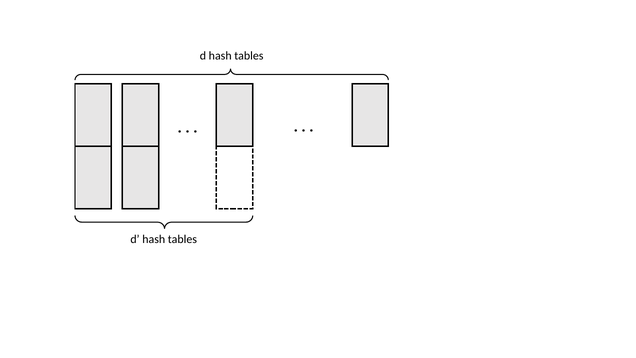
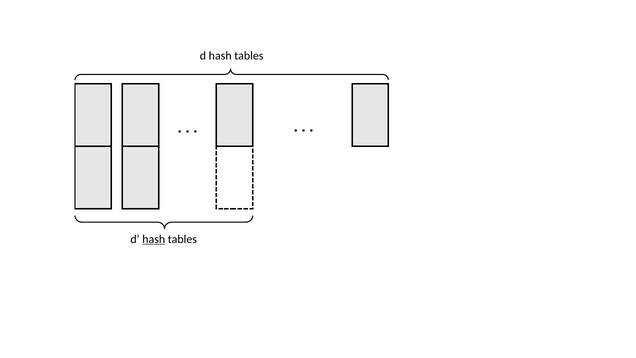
hash at (154, 239) underline: none -> present
